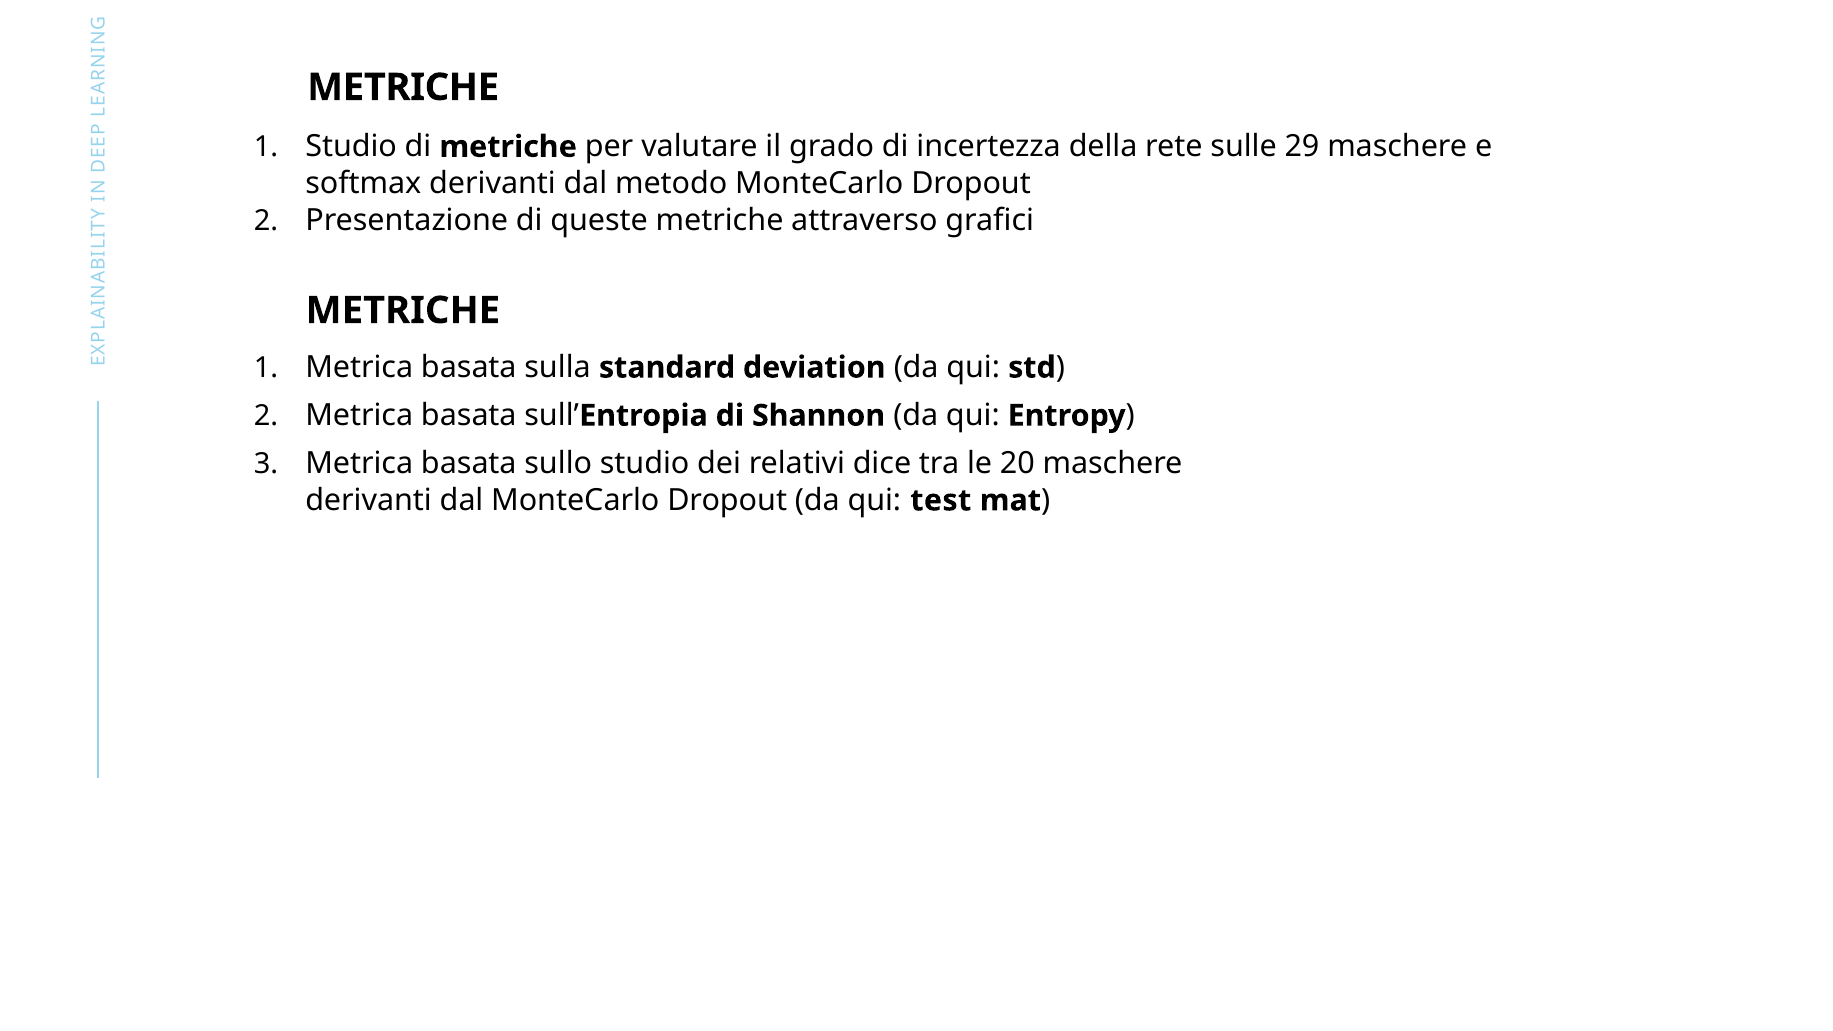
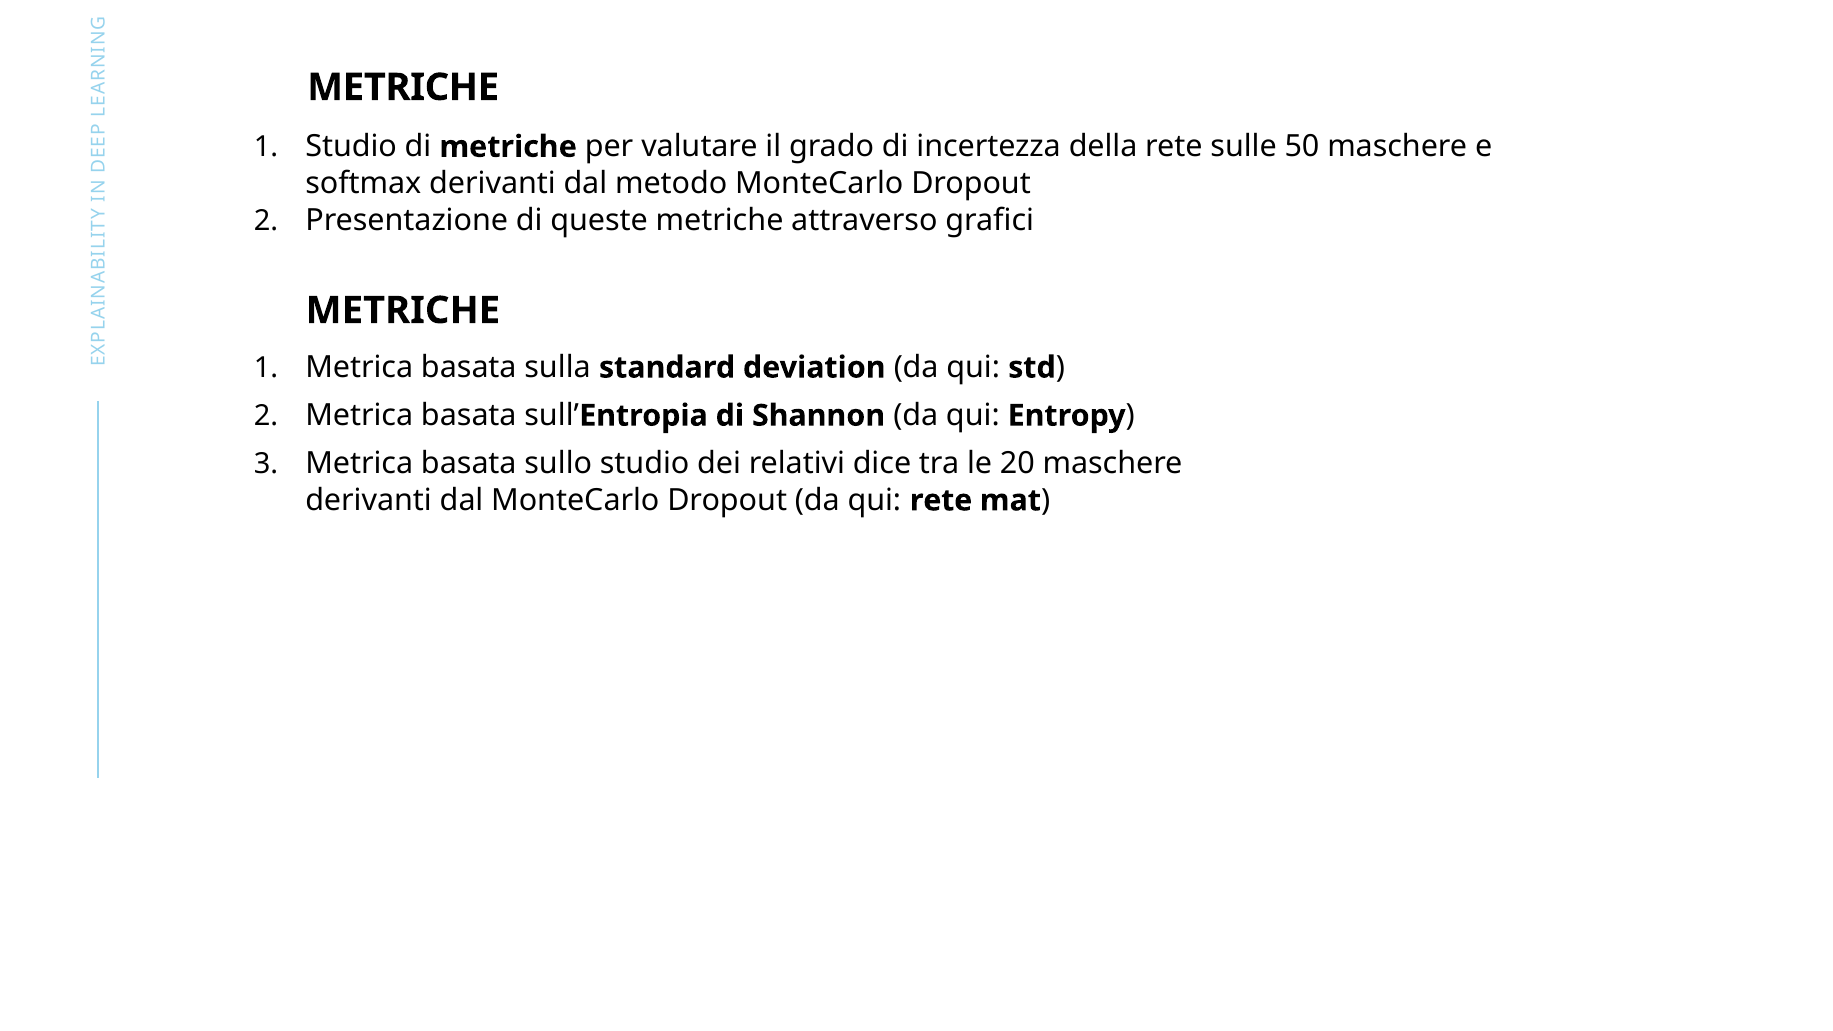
29: 29 -> 50
qui test: test -> rete
